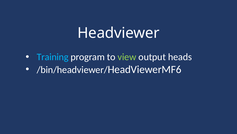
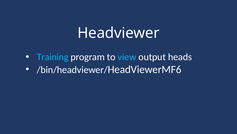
view colour: light green -> light blue
